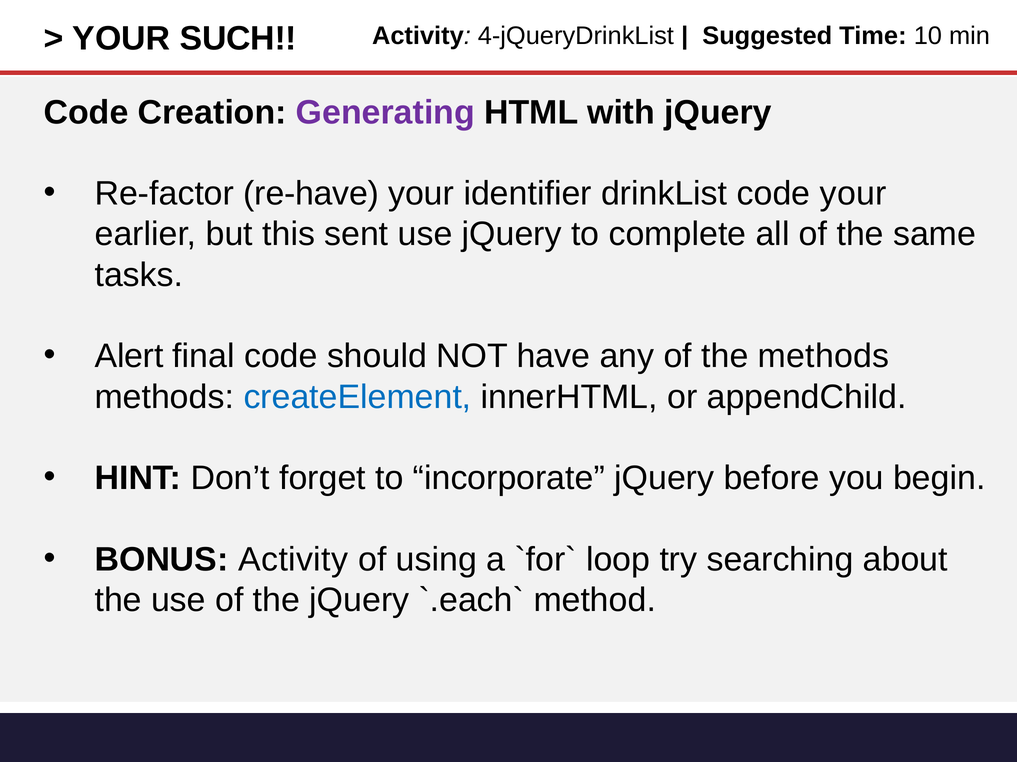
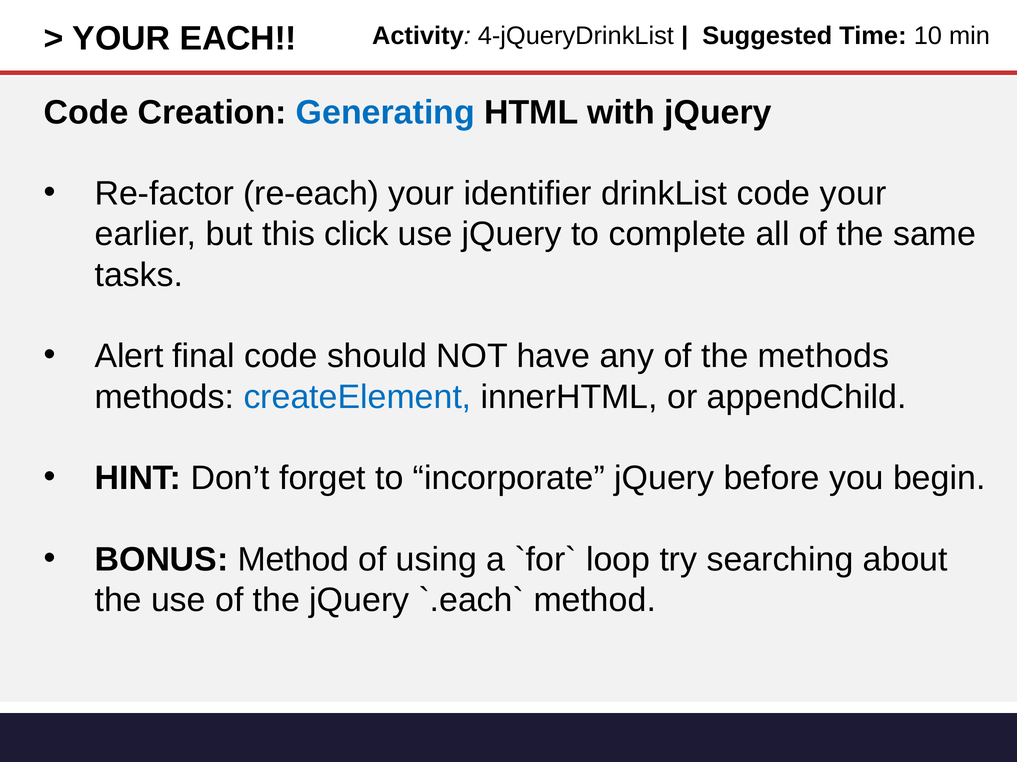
SUCH: SUCH -> EACH
Generating colour: purple -> blue
re-have: re-have -> re-each
sent: sent -> click
BONUS Activity: Activity -> Method
